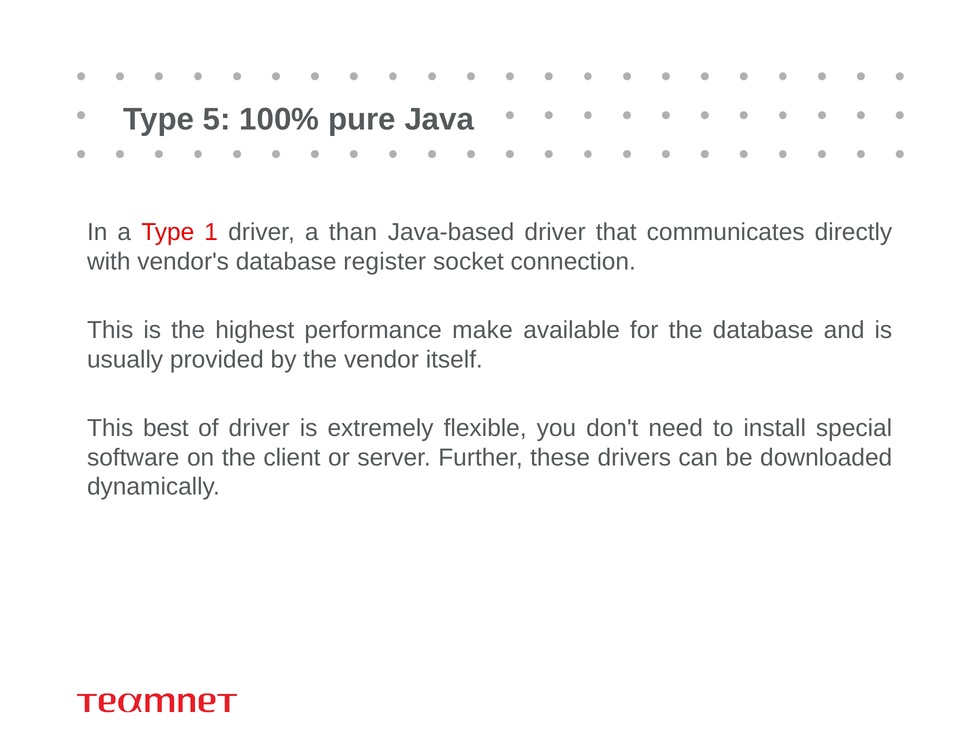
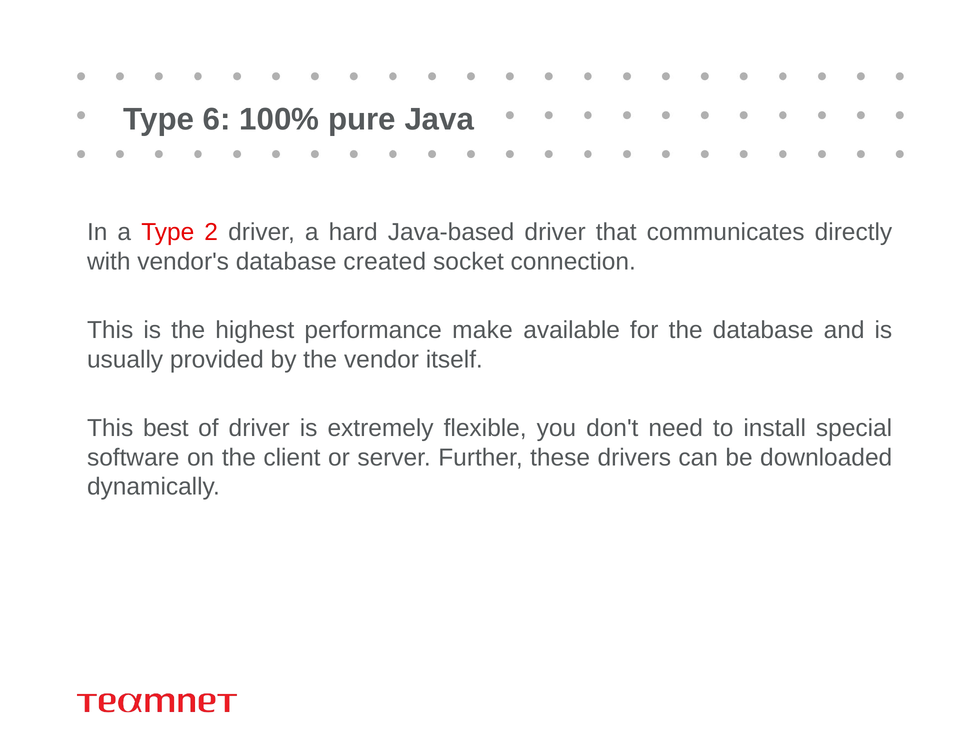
5: 5 -> 6
1: 1 -> 2
than: than -> hard
register: register -> created
